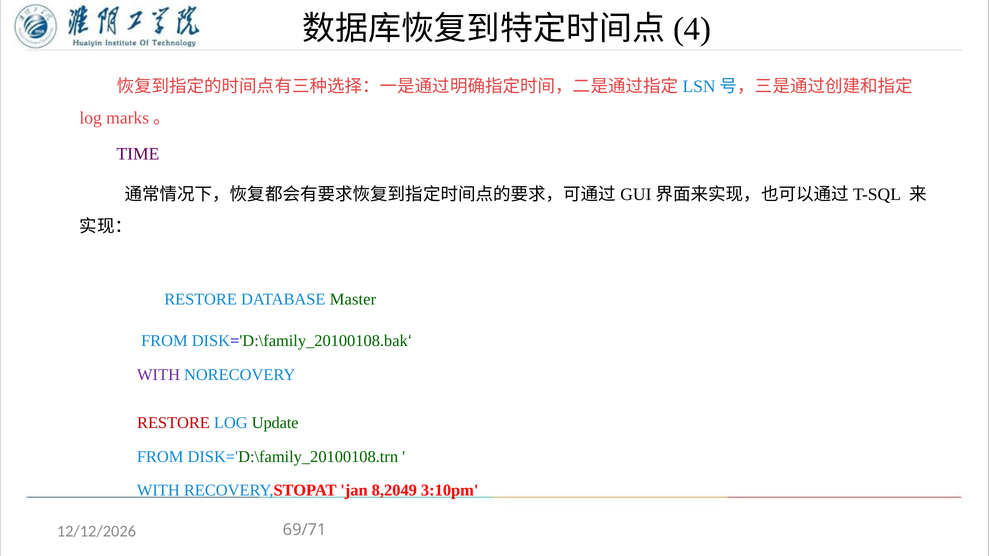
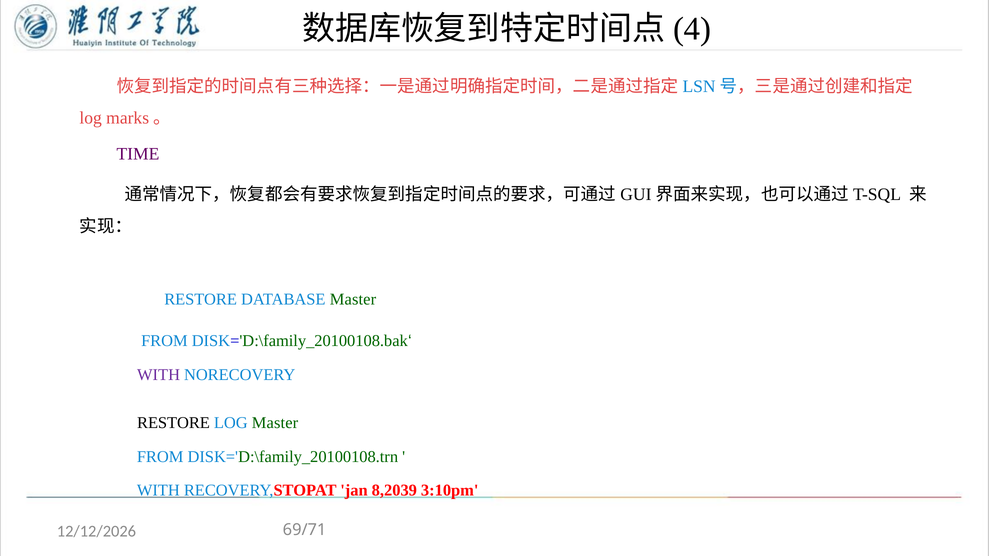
RESTORE at (173, 423) colour: red -> black
LOG Update: Update -> Master
8,2049: 8,2049 -> 8,2039
